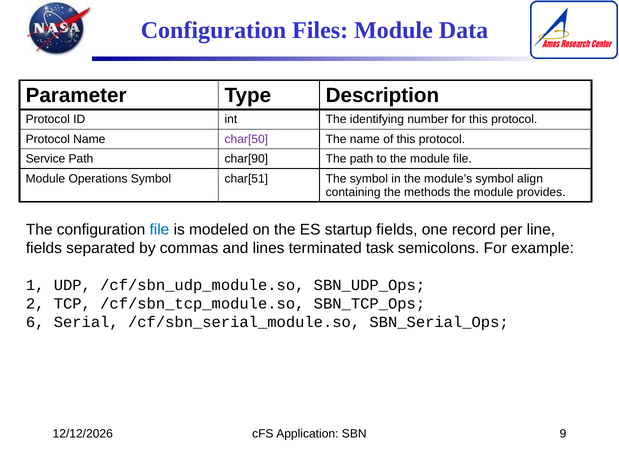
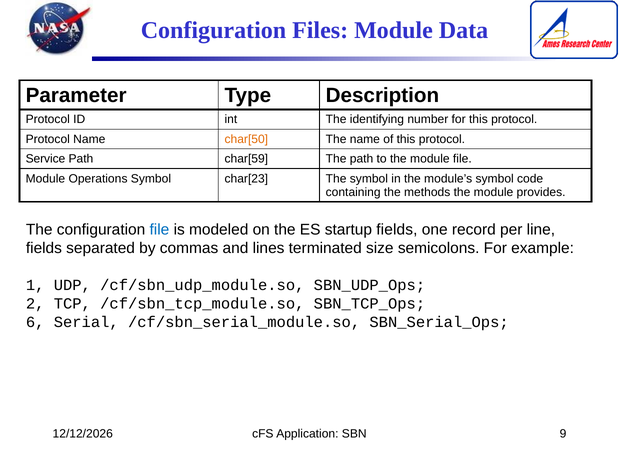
char[50 colour: purple -> orange
char[90: char[90 -> char[59
char[51: char[51 -> char[23
align: align -> code
task: task -> size
